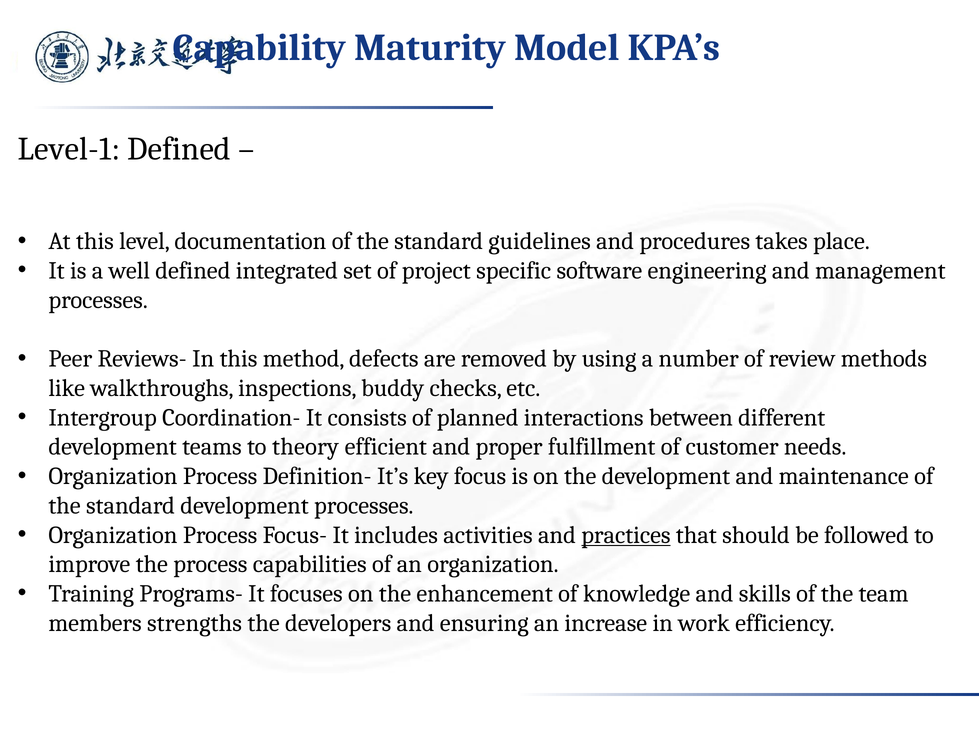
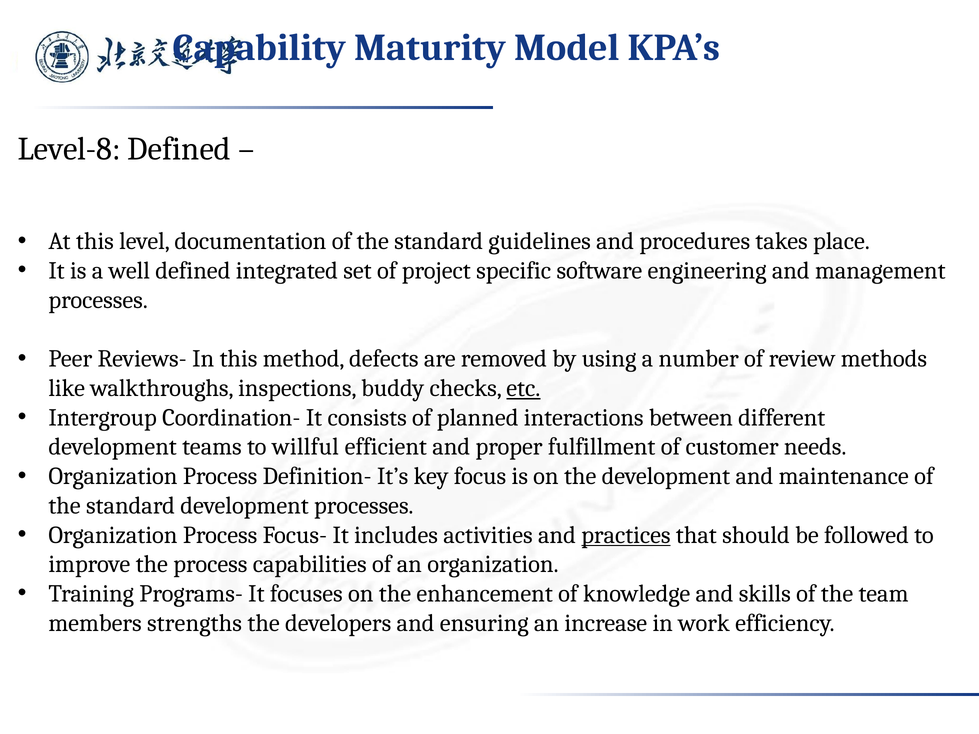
Level-1: Level-1 -> Level-8
etc underline: none -> present
theory: theory -> willful
